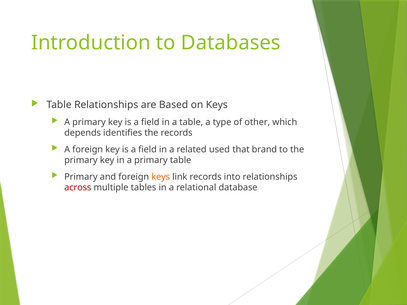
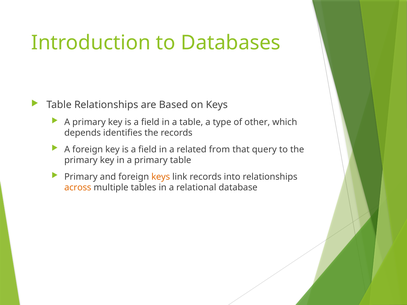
used: used -> from
brand: brand -> query
across colour: red -> orange
